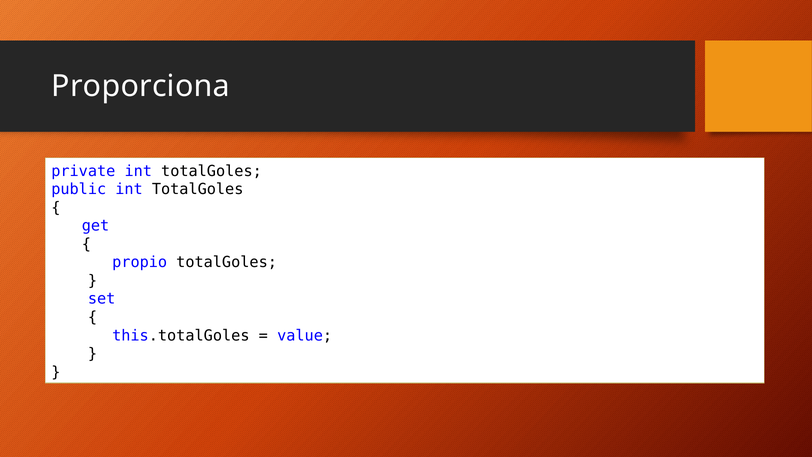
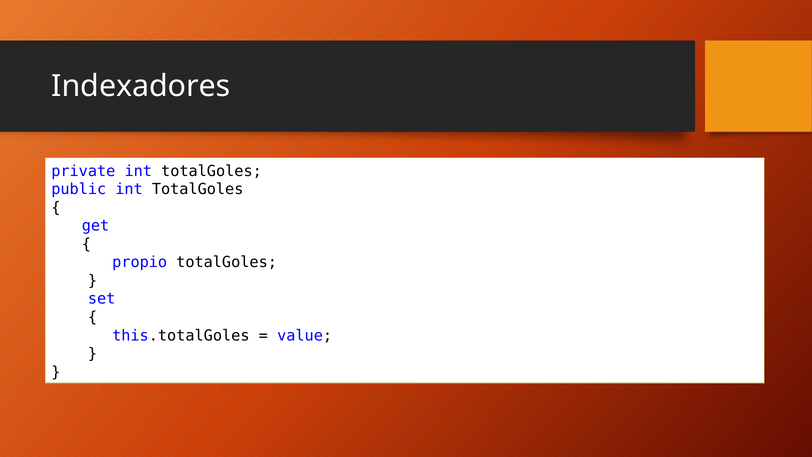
Proporciona: Proporciona -> Indexadores
